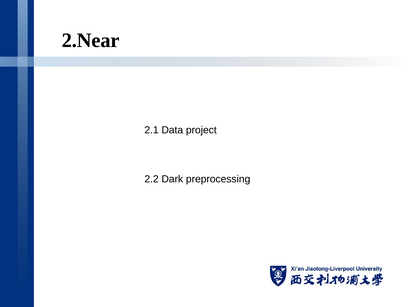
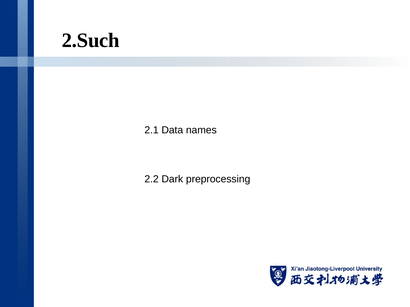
2.Near: 2.Near -> 2.Such
project: project -> names
